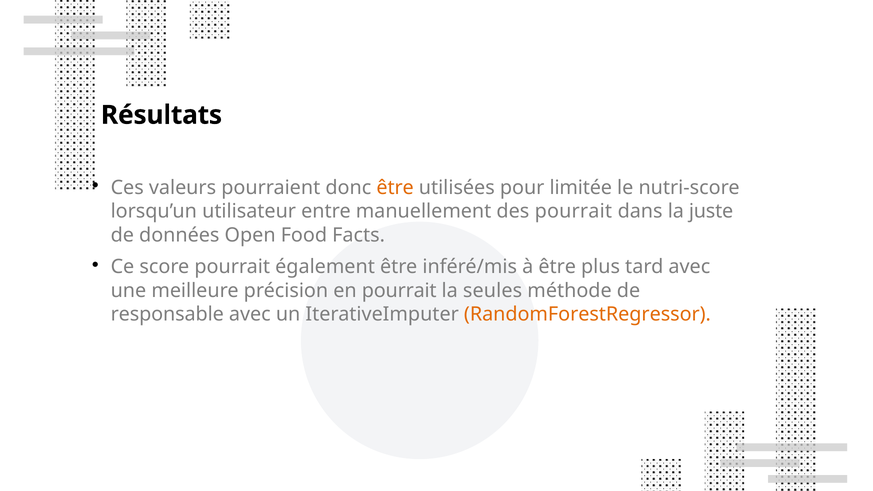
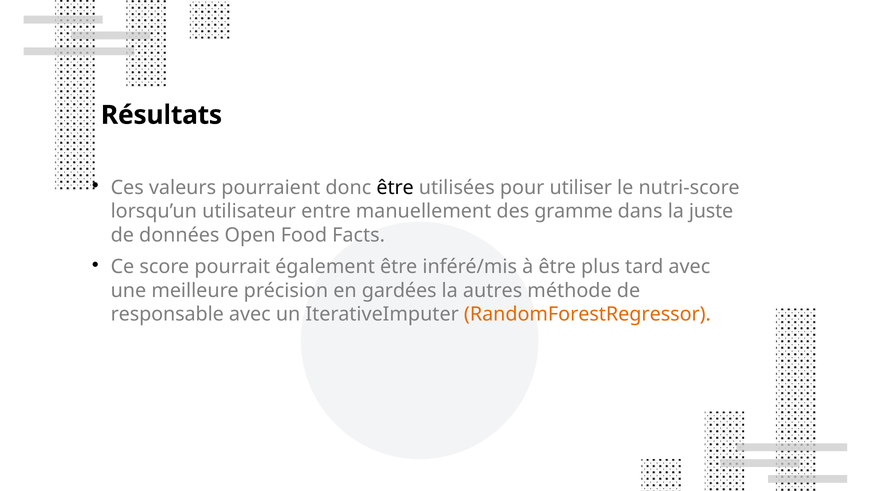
être at (395, 188) colour: orange -> black
limitée: limitée -> utiliser
des pourrait: pourrait -> gramme
en pourrait: pourrait -> gardées
seules: seules -> autres
